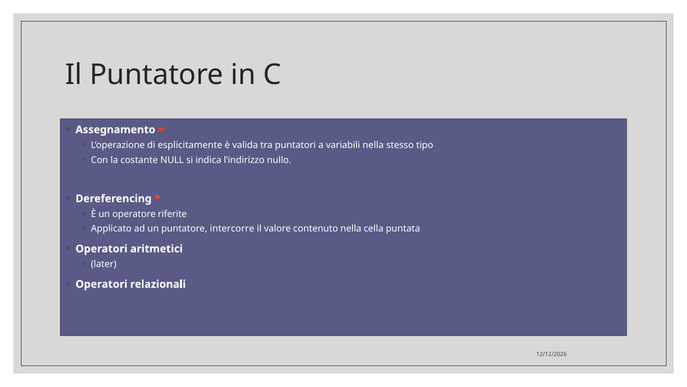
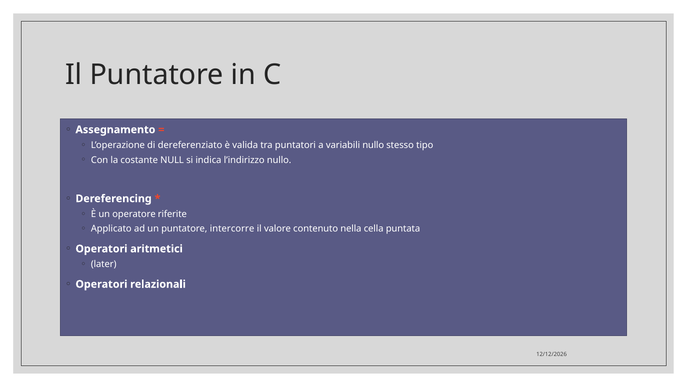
esplicitamente: esplicitamente -> dereferenziato
variabili nella: nella -> nullo
